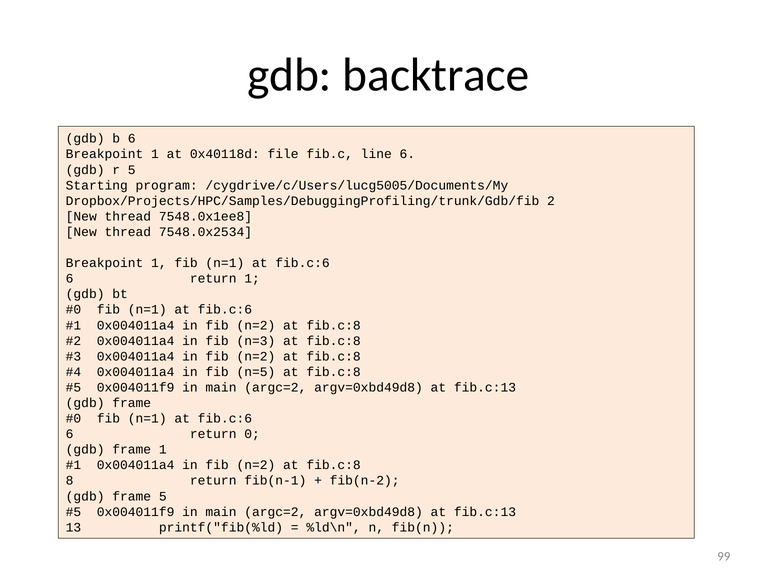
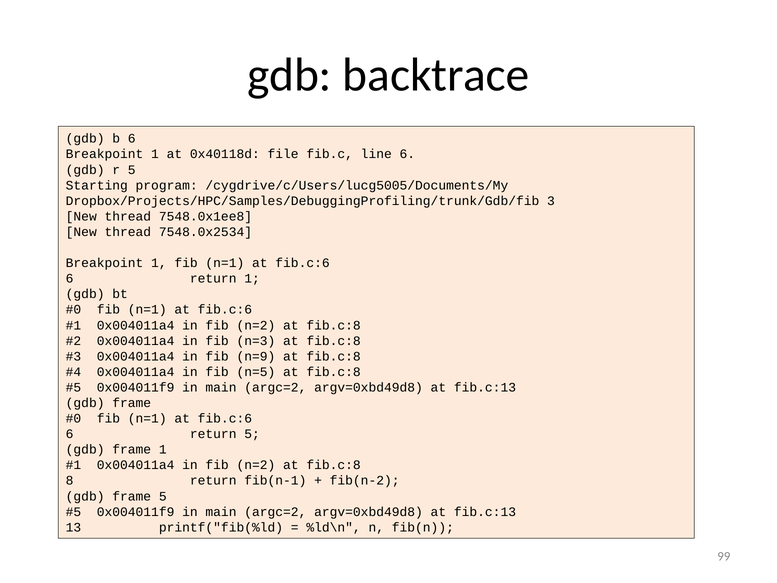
2: 2 -> 3
n=2 at (256, 356): n=2 -> n=9
return 0: 0 -> 5
